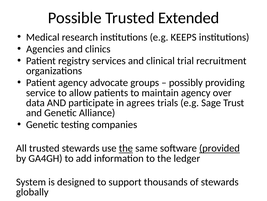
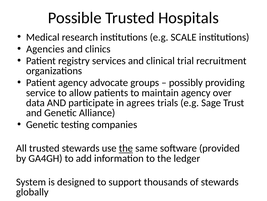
Extended: Extended -> Hospitals
KEEPS: KEEPS -> SCALE
provided underline: present -> none
